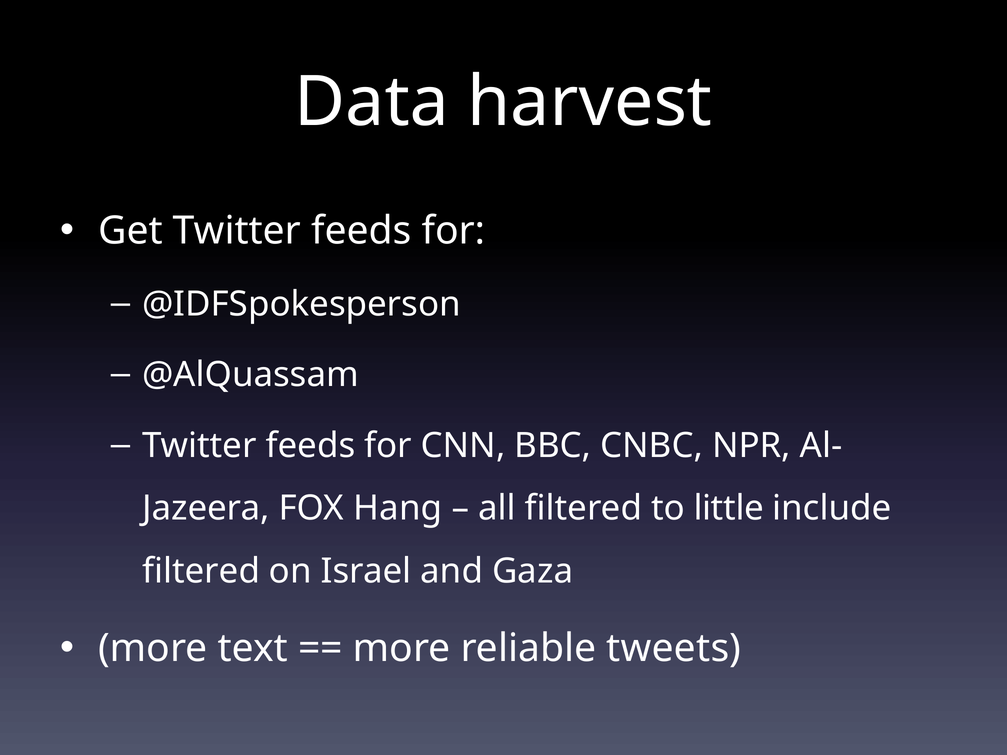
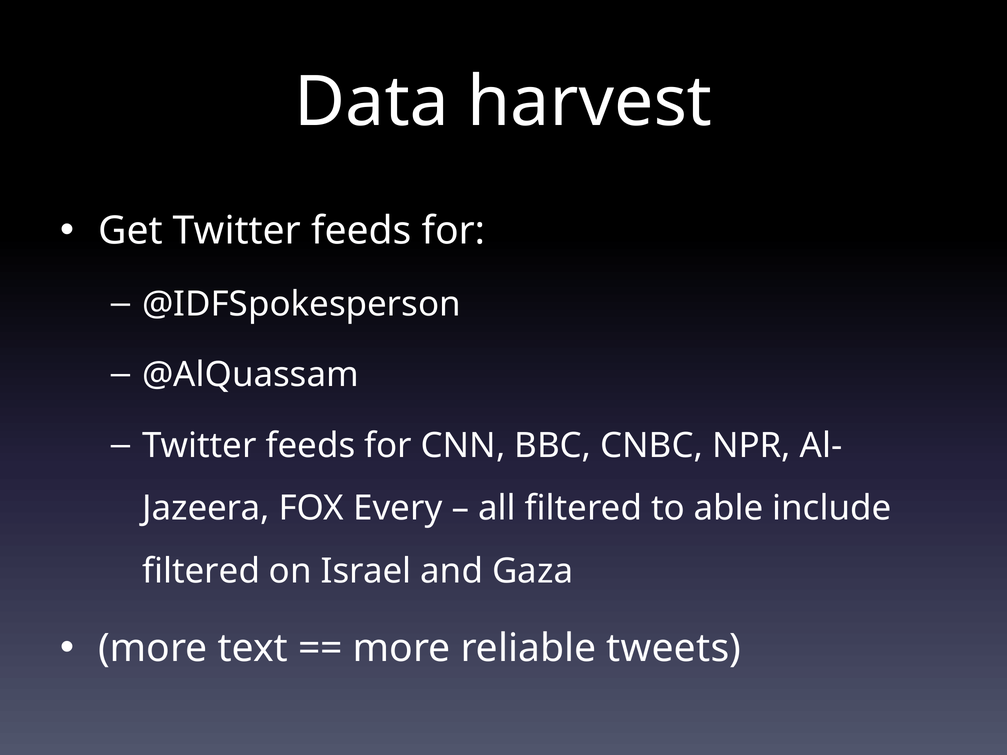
Hang: Hang -> Every
little: little -> able
